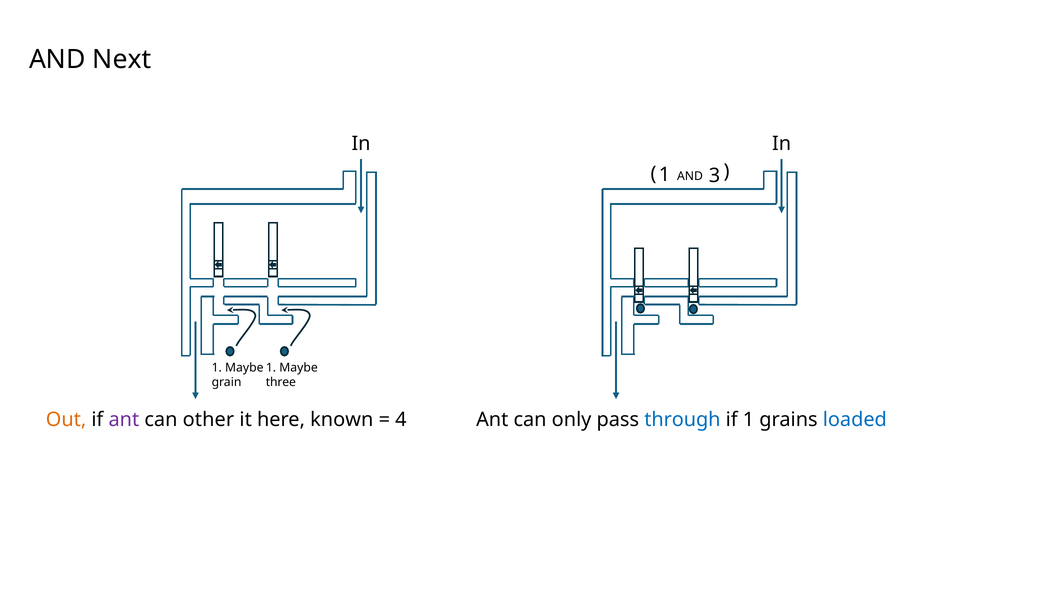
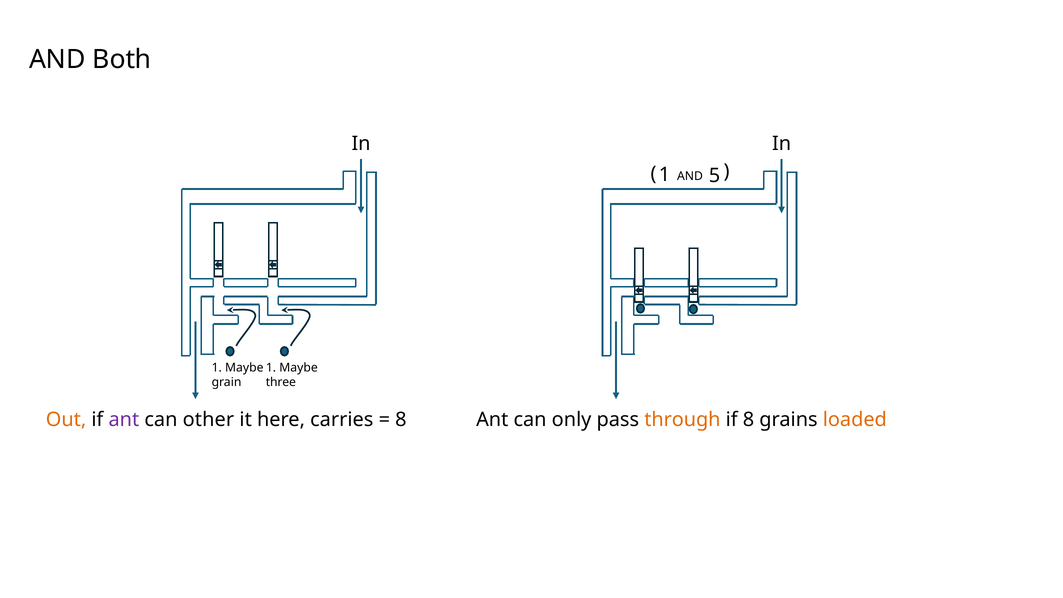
Next: Next -> Both
3: 3 -> 5
known: known -> carries
4 at (401, 420): 4 -> 8
through colour: blue -> orange
if 1: 1 -> 8
loaded colour: blue -> orange
